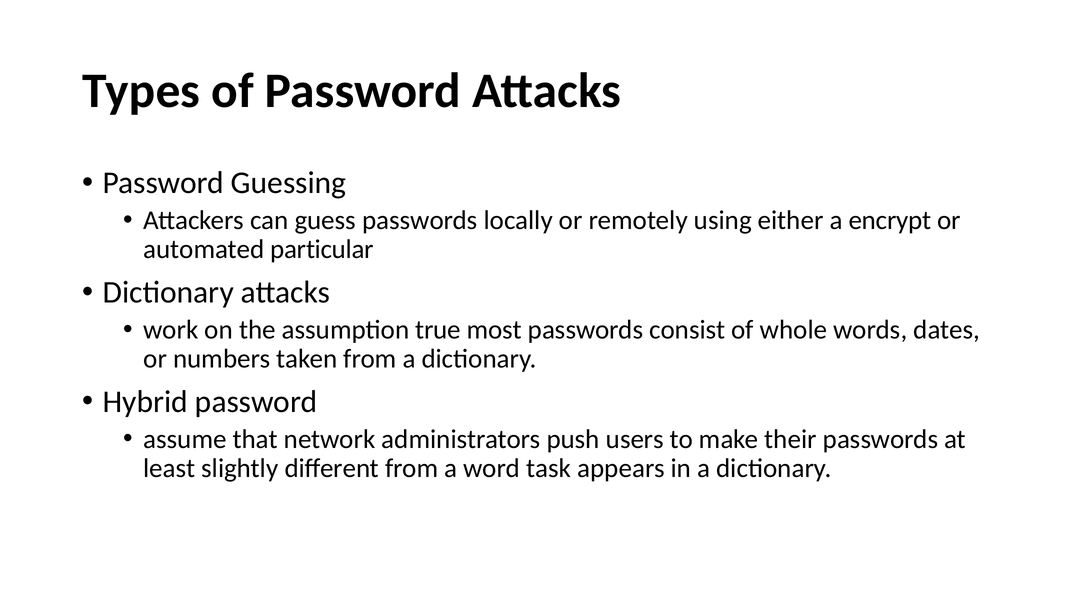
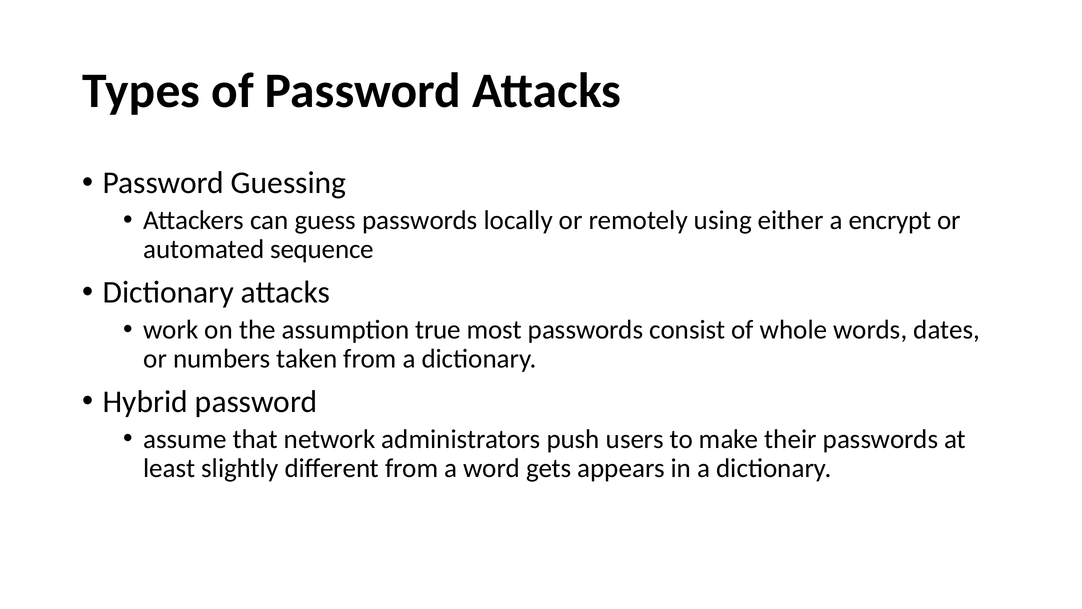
particular: particular -> sequence
task: task -> gets
